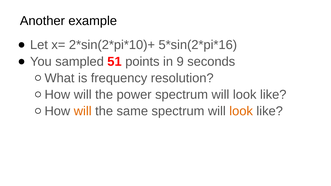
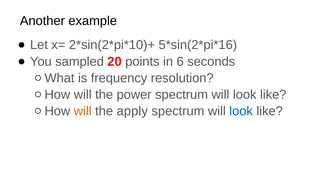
51: 51 -> 20
9: 9 -> 6
same: same -> apply
look at (241, 111) colour: orange -> blue
